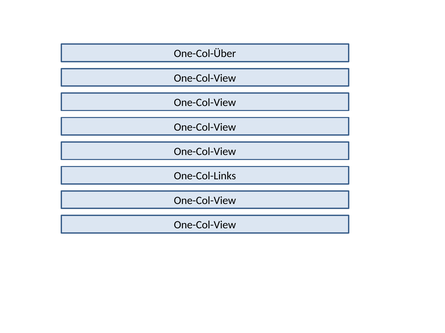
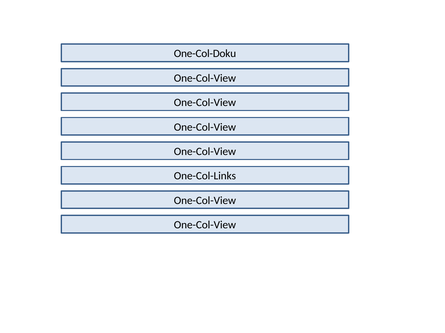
One-Col-Über: One-Col-Über -> One-Col-Doku
